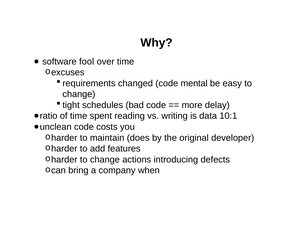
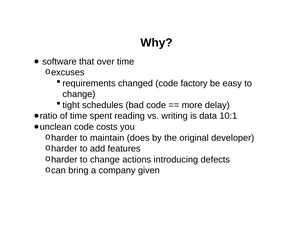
fool: fool -> that
mental: mental -> factory
when: when -> given
